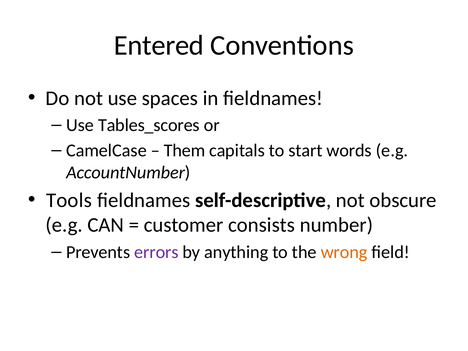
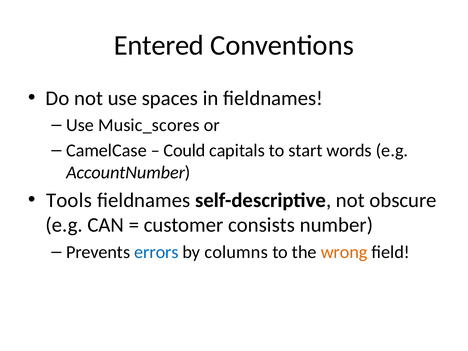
Tables_scores: Tables_scores -> Music_scores
Them: Them -> Could
errors colour: purple -> blue
anything: anything -> columns
